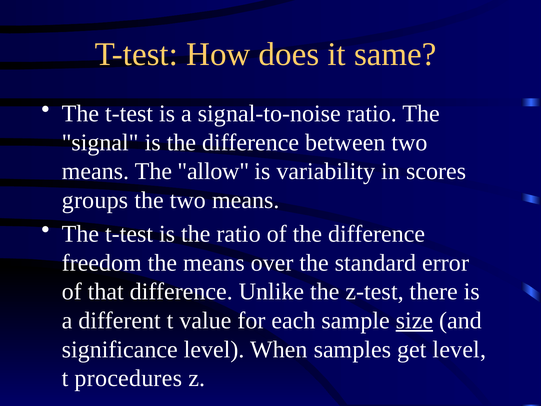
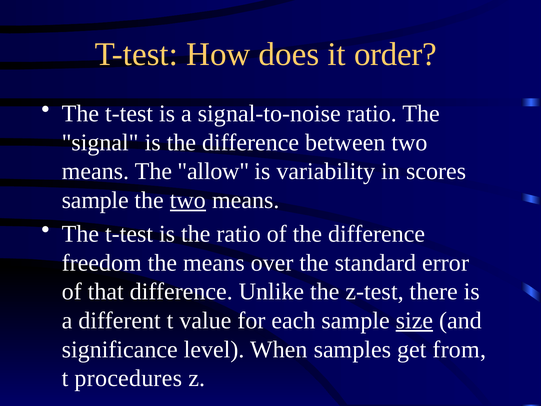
same: same -> order
groups at (95, 200): groups -> sample
two at (188, 200) underline: none -> present
get level: level -> from
